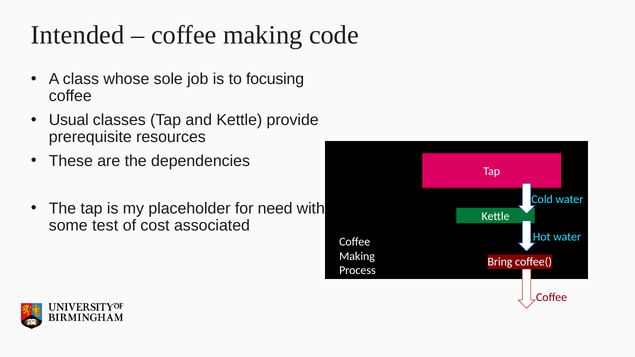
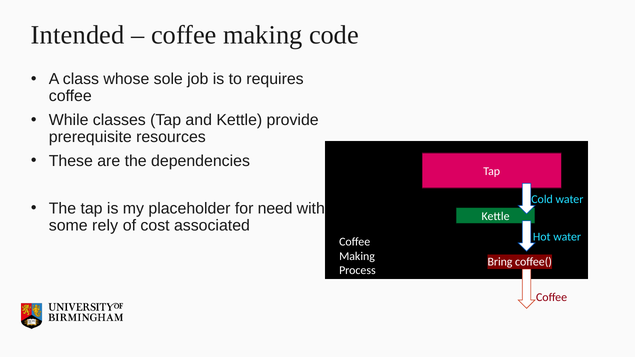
focusing: focusing -> requires
Usual: Usual -> While
test: test -> rely
